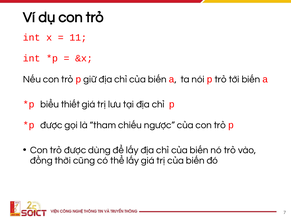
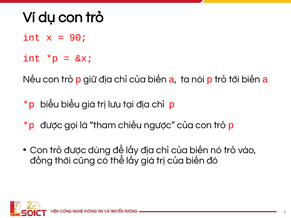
11: 11 -> 90
biểu thiết: thiết -> biểu
